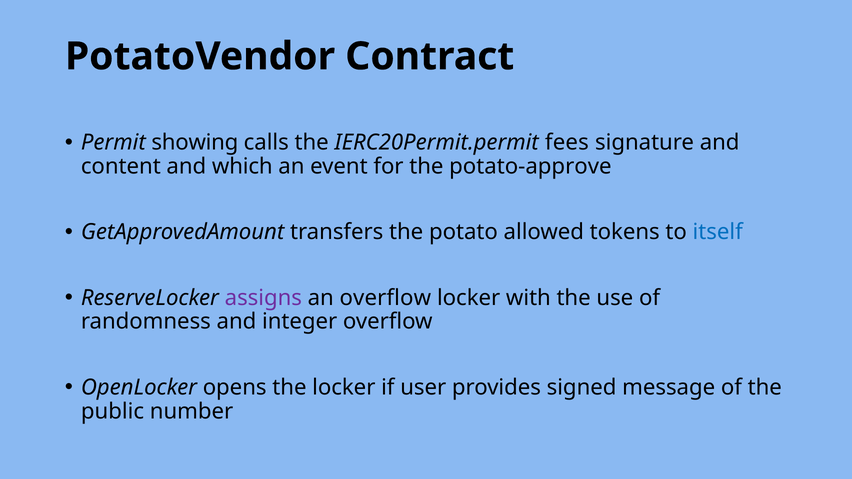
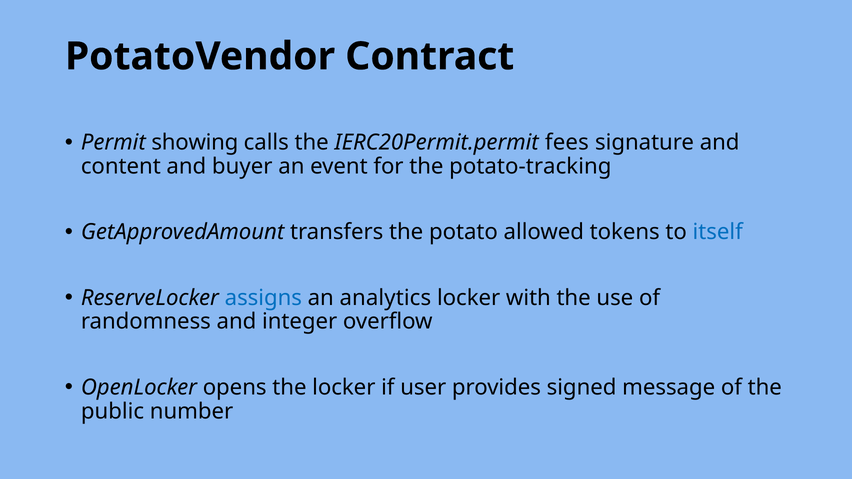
which: which -> buyer
potato-approve: potato-approve -> potato-tracking
assigns colour: purple -> blue
an overflow: overflow -> analytics
